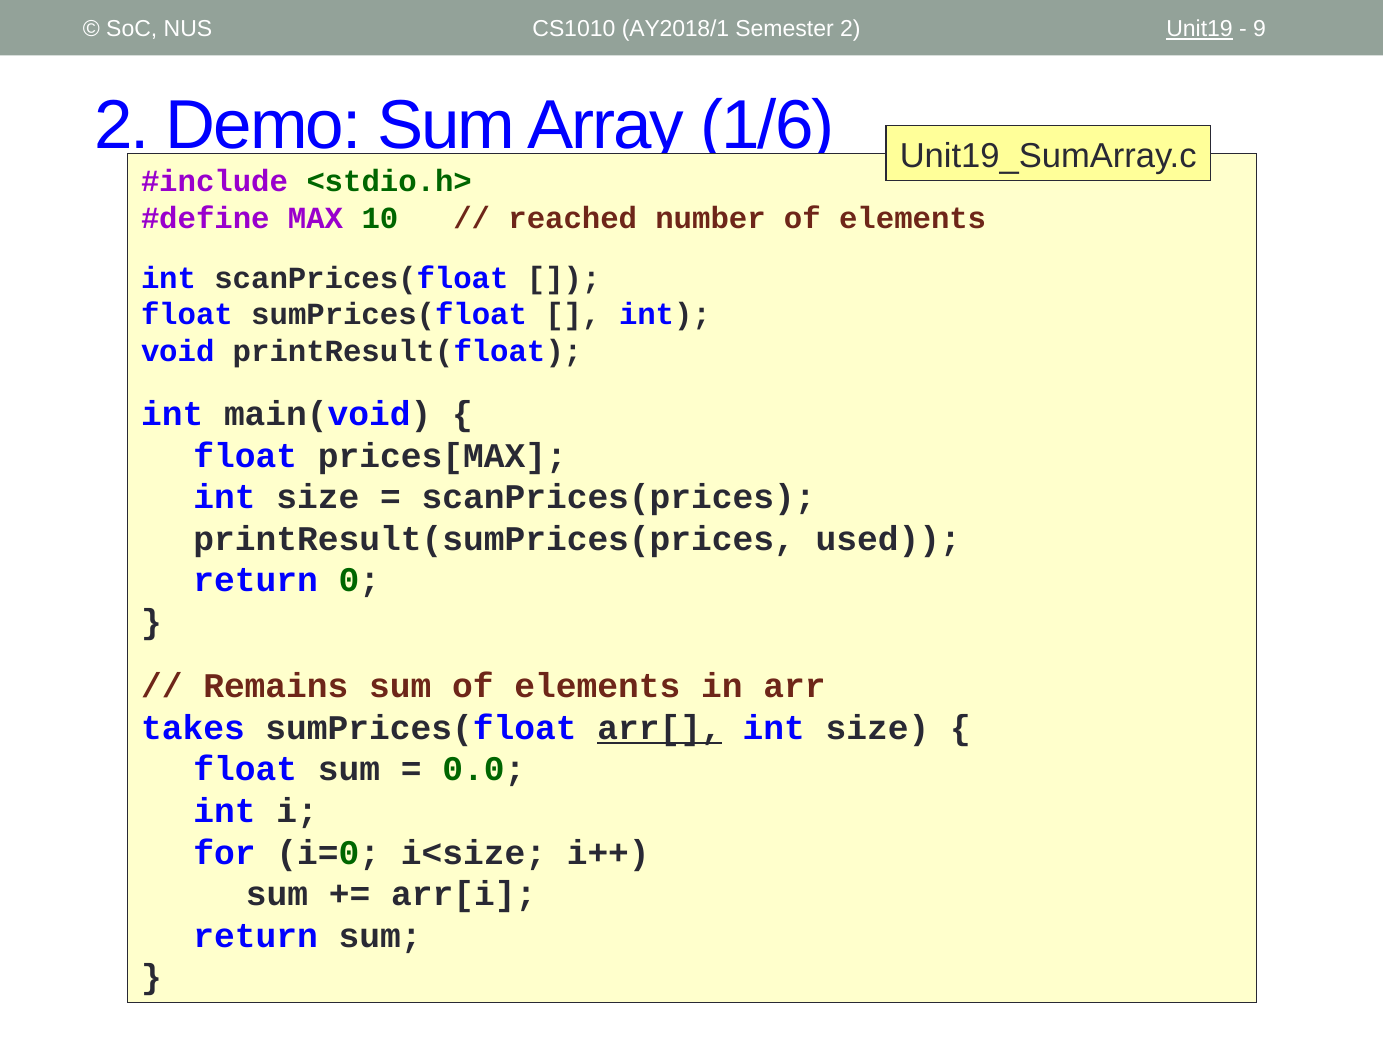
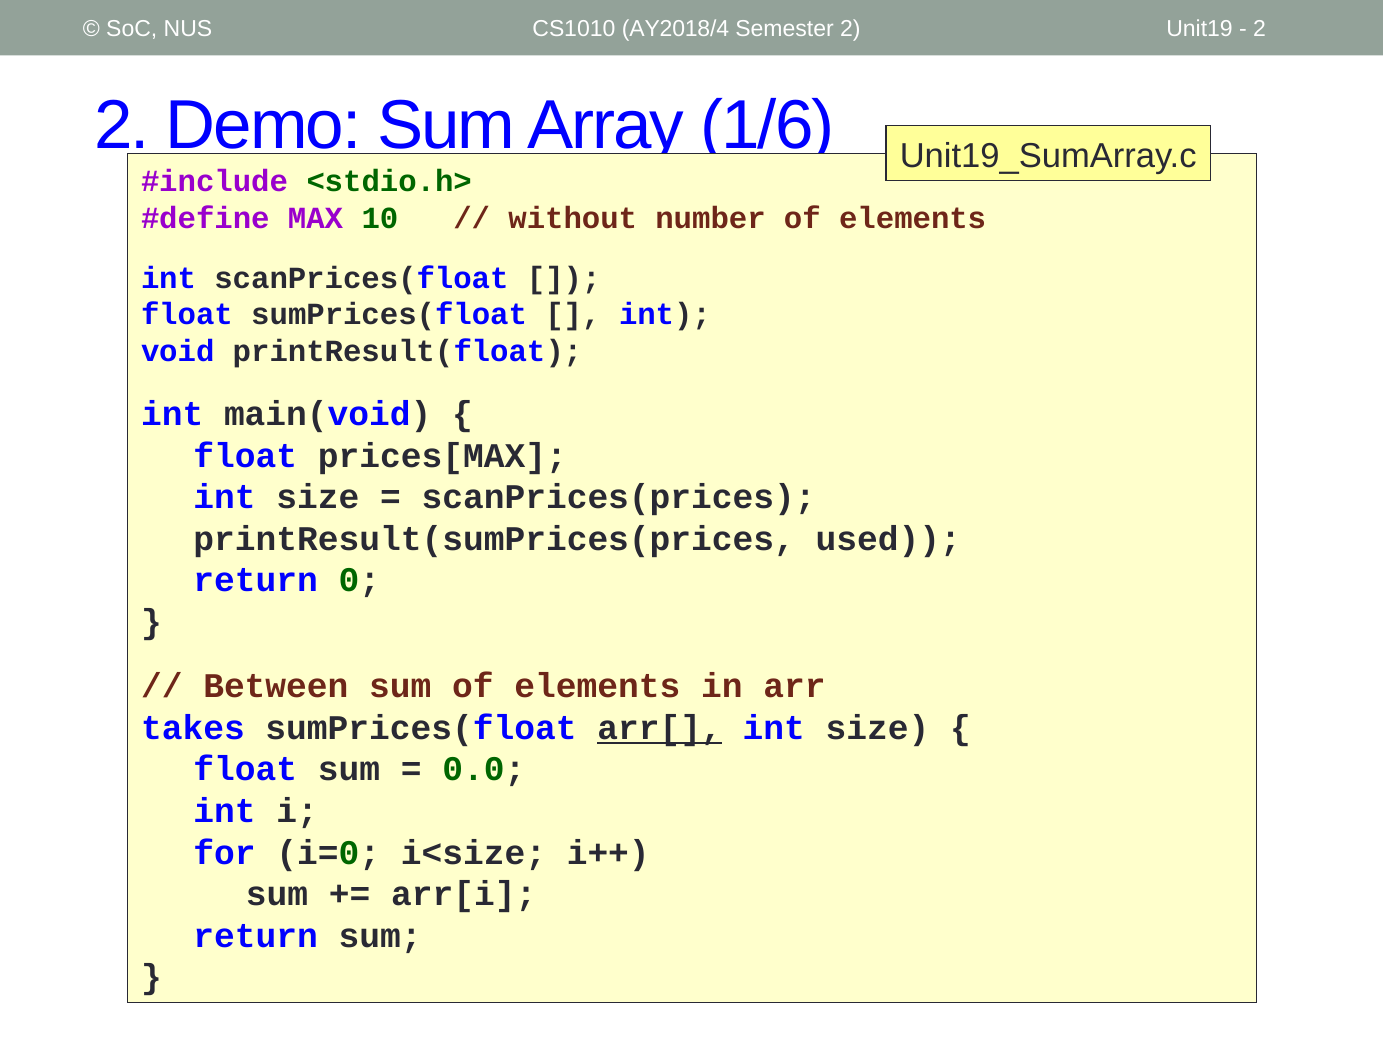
AY2018/1: AY2018/1 -> AY2018/4
Unit19 underline: present -> none
9 at (1260, 29): 9 -> 2
reached: reached -> without
Remains: Remains -> Between
